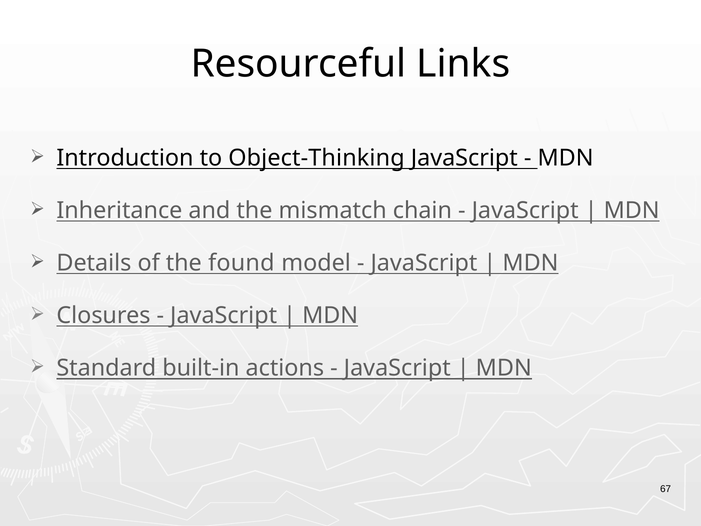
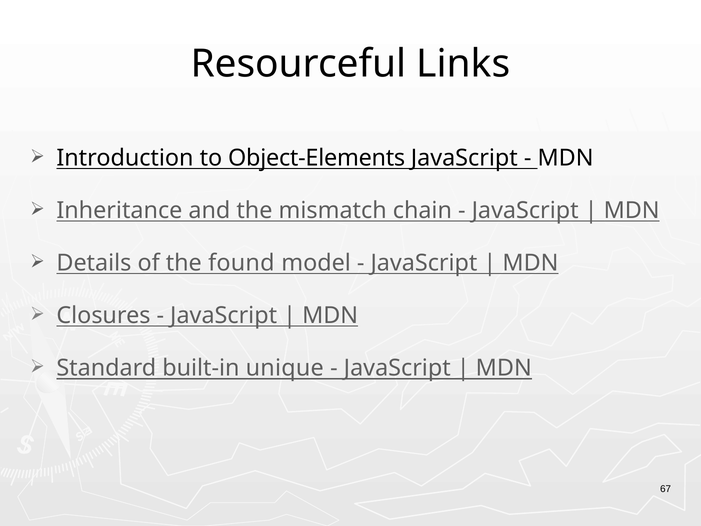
Object-Thinking: Object-Thinking -> Object-Elements
actions: actions -> unique
